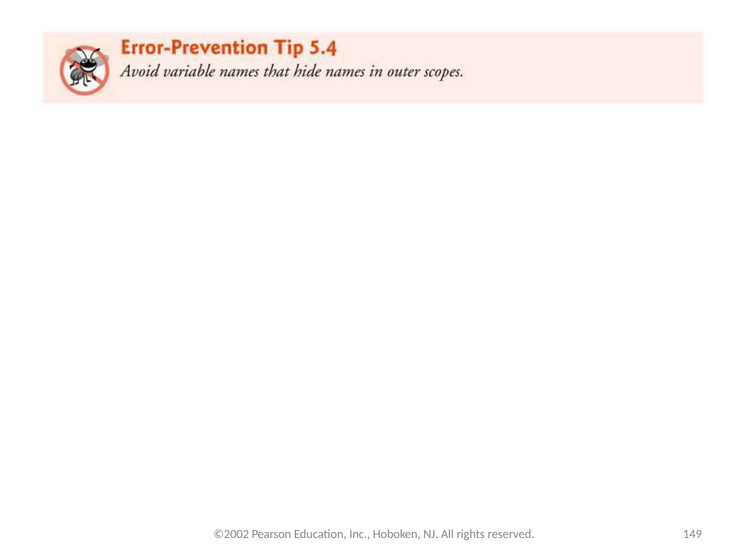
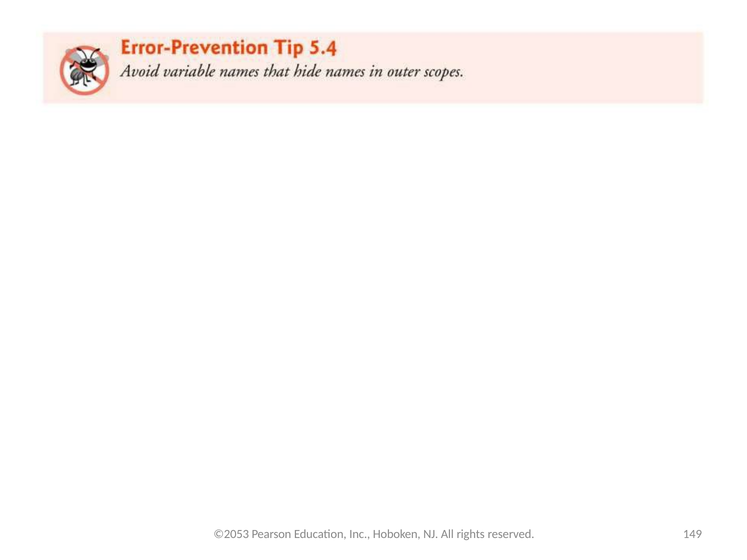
©2002: ©2002 -> ©2053
